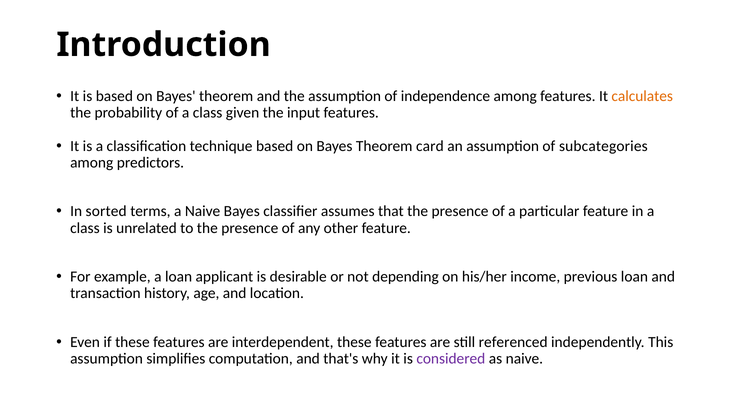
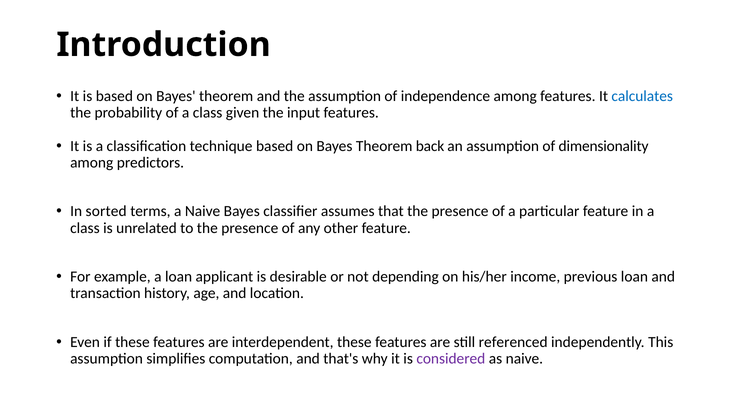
calculates colour: orange -> blue
card: card -> back
subcategories: subcategories -> dimensionality
